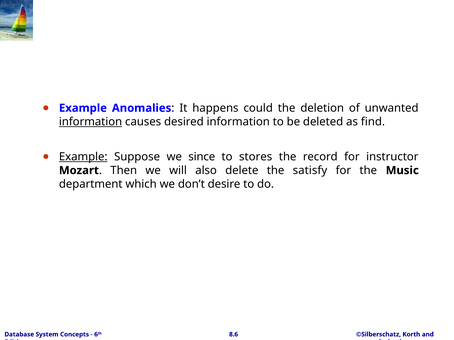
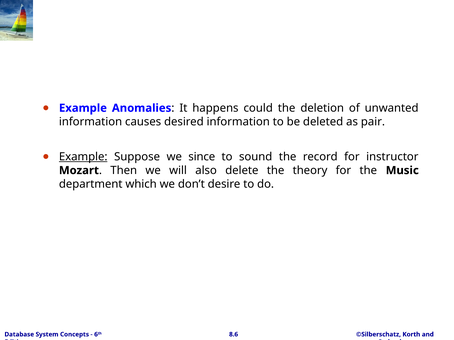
information at (91, 122) underline: present -> none
find: find -> pair
stores: stores -> sound
satisfy: satisfy -> theory
